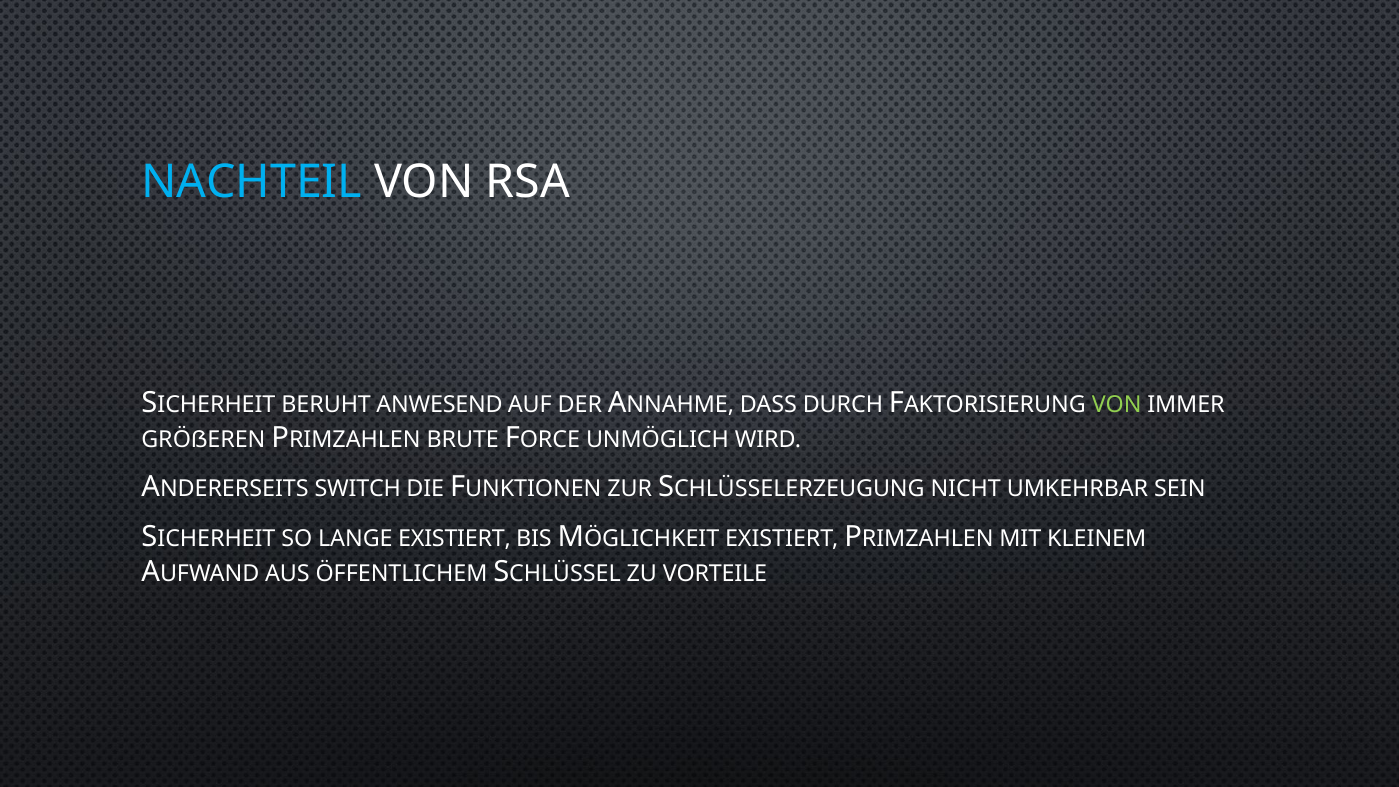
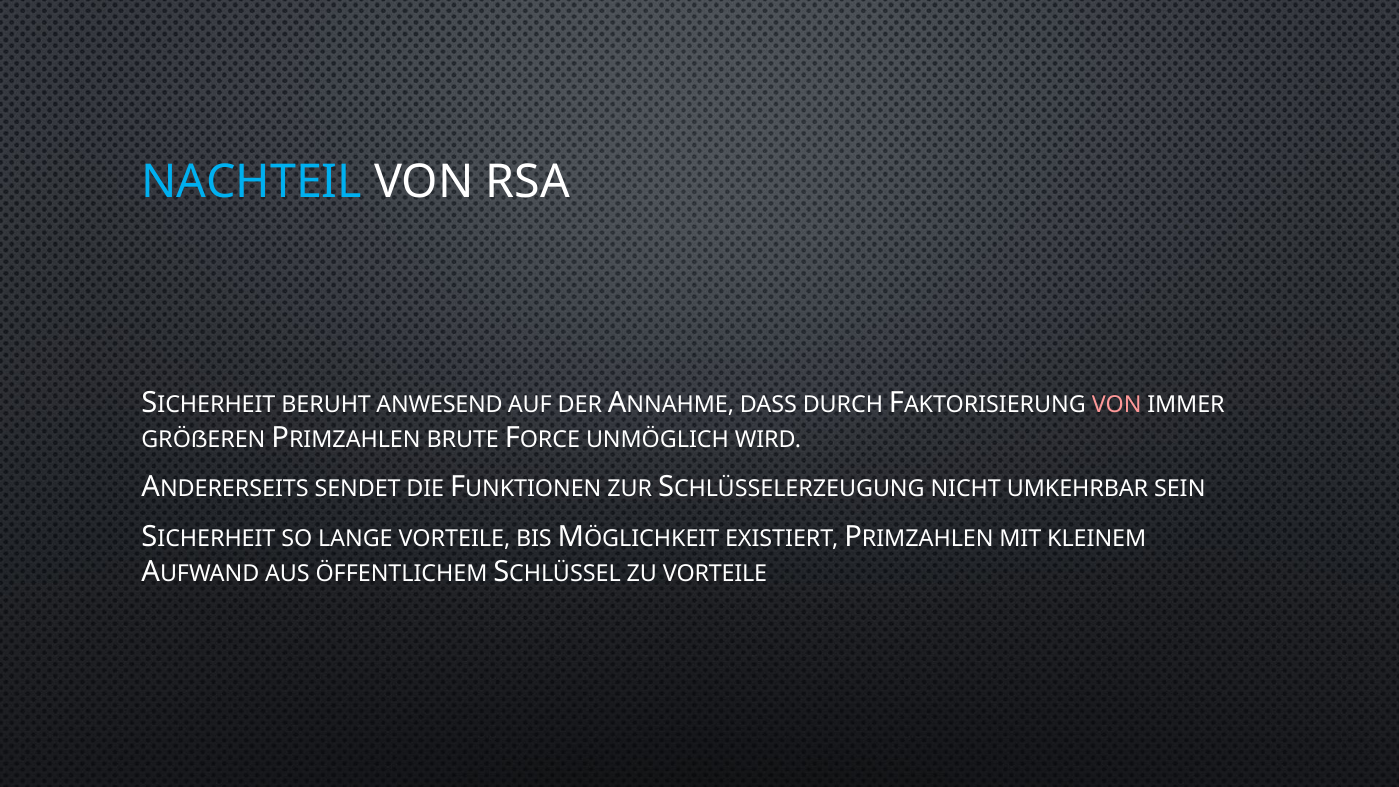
VON at (1117, 405) colour: light green -> pink
SWITCH: SWITCH -> SENDET
LANGE EXISTIERT: EXISTIERT -> VORTEILE
